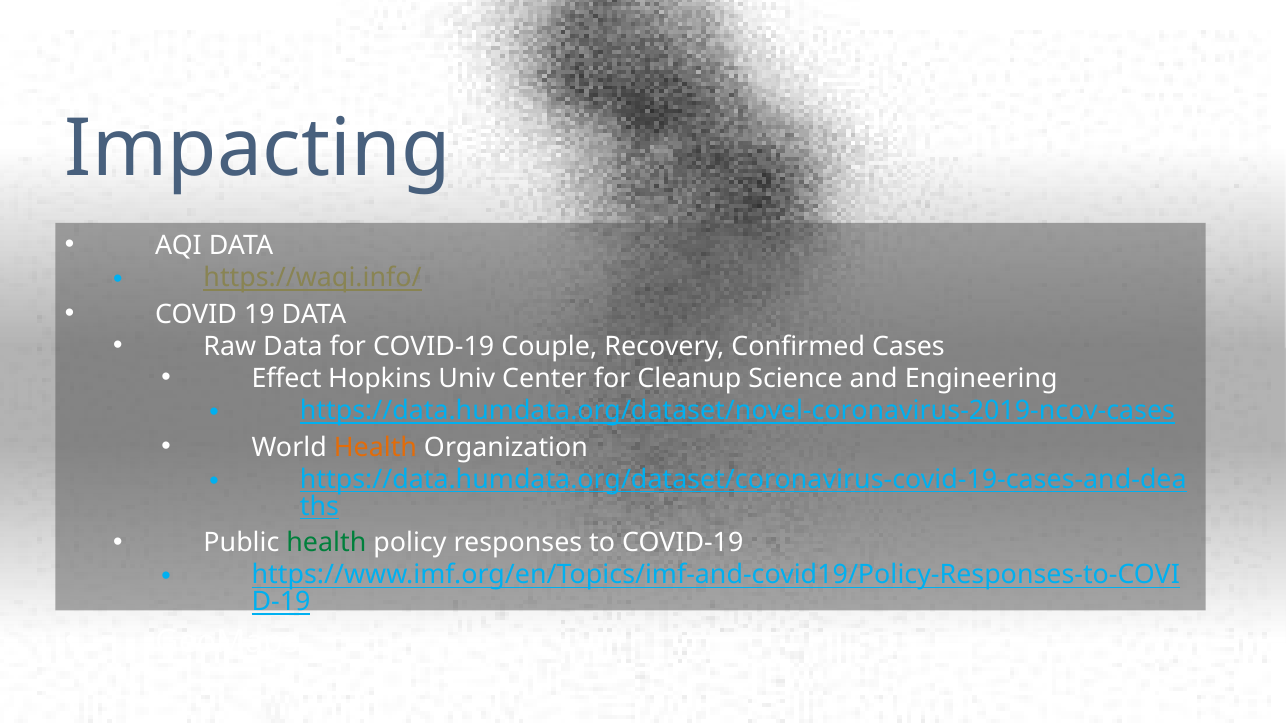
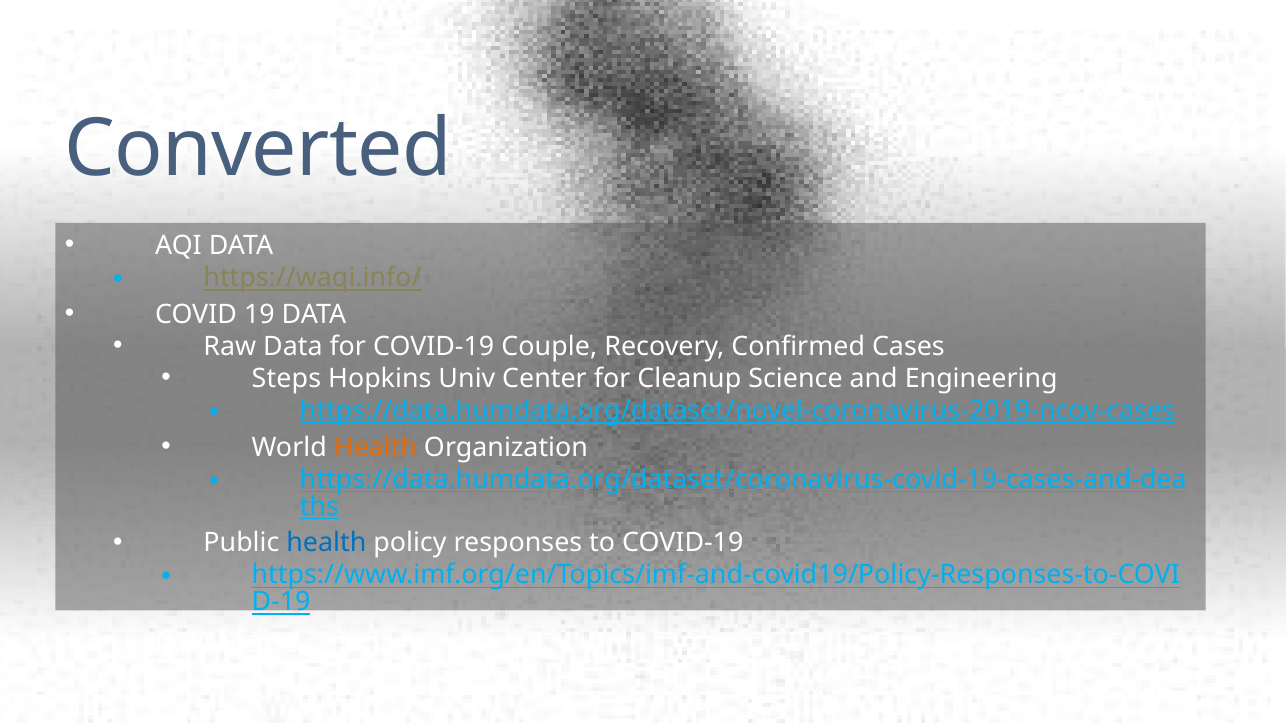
Impacting: Impacting -> Converted
Effect: Effect -> Steps
health at (326, 543) colour: green -> blue
